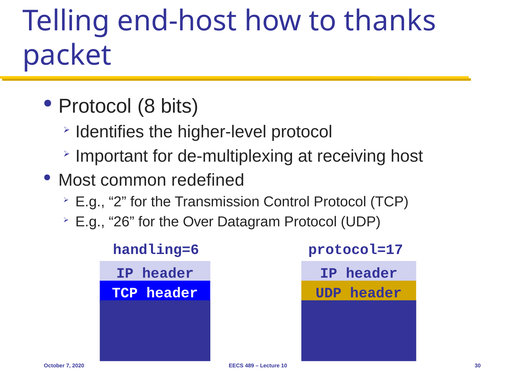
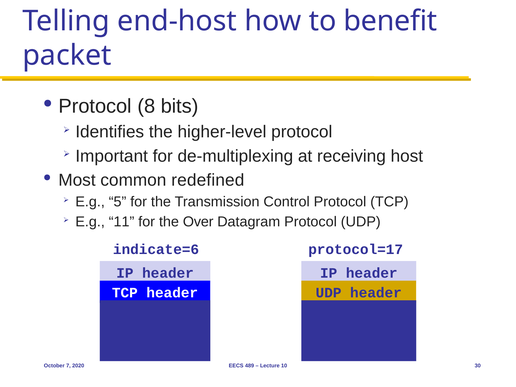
thanks: thanks -> benefit
2: 2 -> 5
26: 26 -> 11
handling=6: handling=6 -> indicate=6
